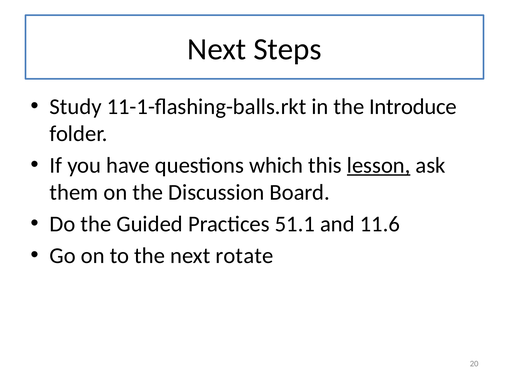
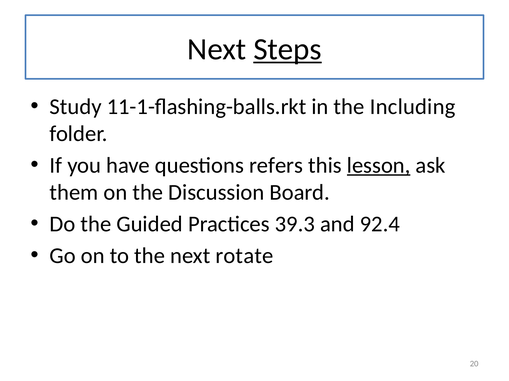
Steps underline: none -> present
Introduce: Introduce -> Including
which: which -> refers
51.1: 51.1 -> 39.3
11.6: 11.6 -> 92.4
